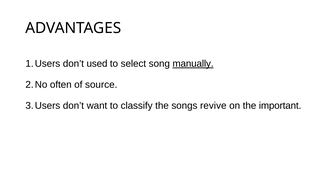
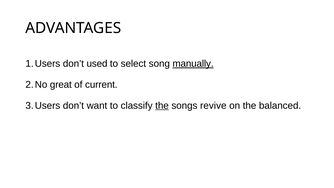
often: often -> great
source: source -> current
the at (162, 106) underline: none -> present
important: important -> balanced
